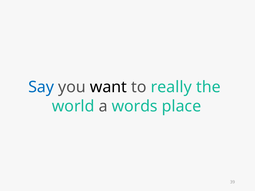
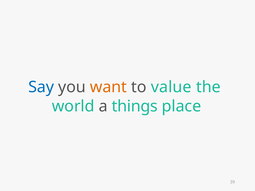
want colour: black -> orange
really: really -> value
words: words -> things
